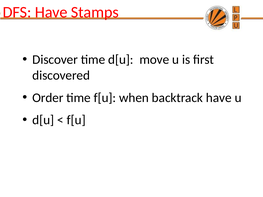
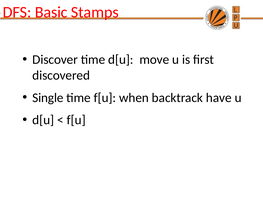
DFS Have: Have -> Basic
Order: Order -> Single
